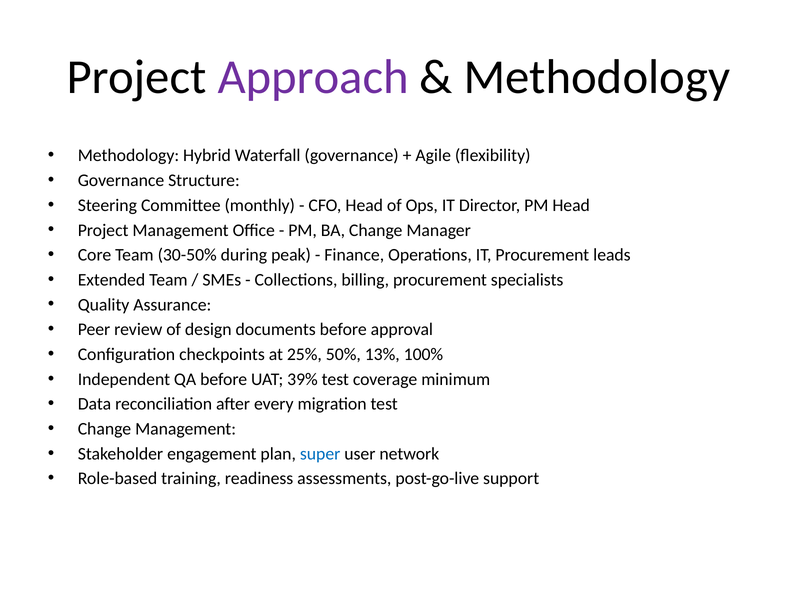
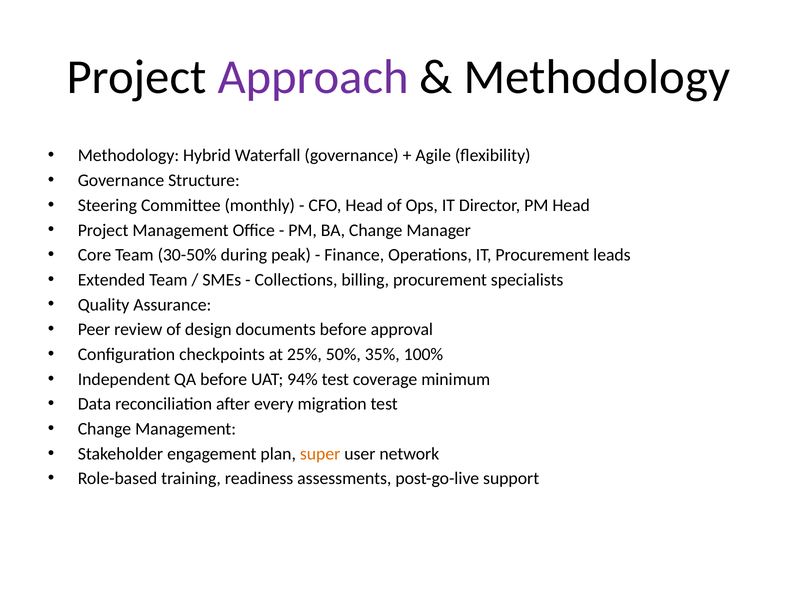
13%: 13% -> 35%
39%: 39% -> 94%
super colour: blue -> orange
